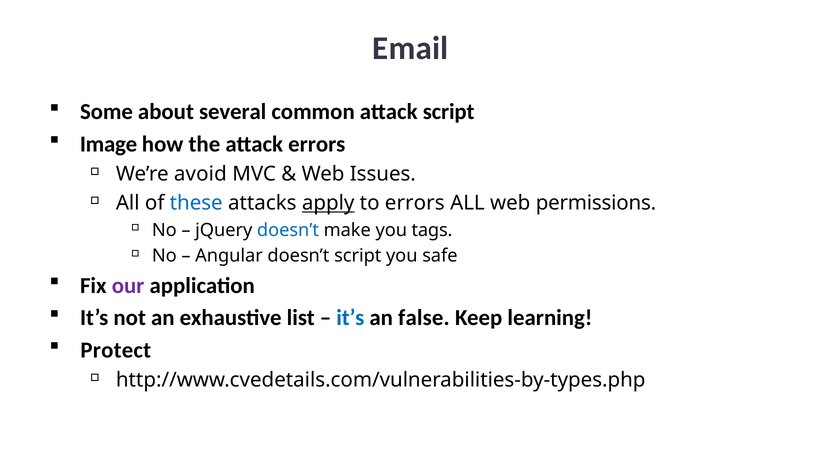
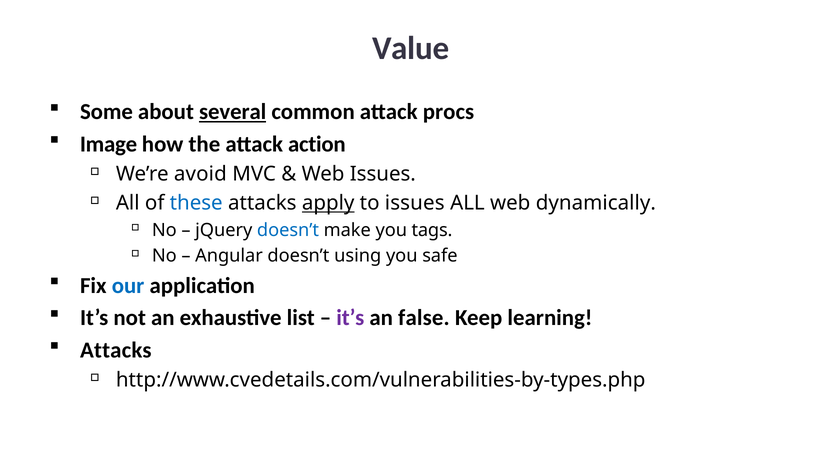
Email: Email -> Value
several underline: none -> present
attack script: script -> procs
attack errors: errors -> action
to errors: errors -> issues
permissions: permissions -> dynamically
doesn’t script: script -> using
our colour: purple -> blue
it’s at (350, 318) colour: blue -> purple
Protect at (116, 350): Protect -> Attacks
